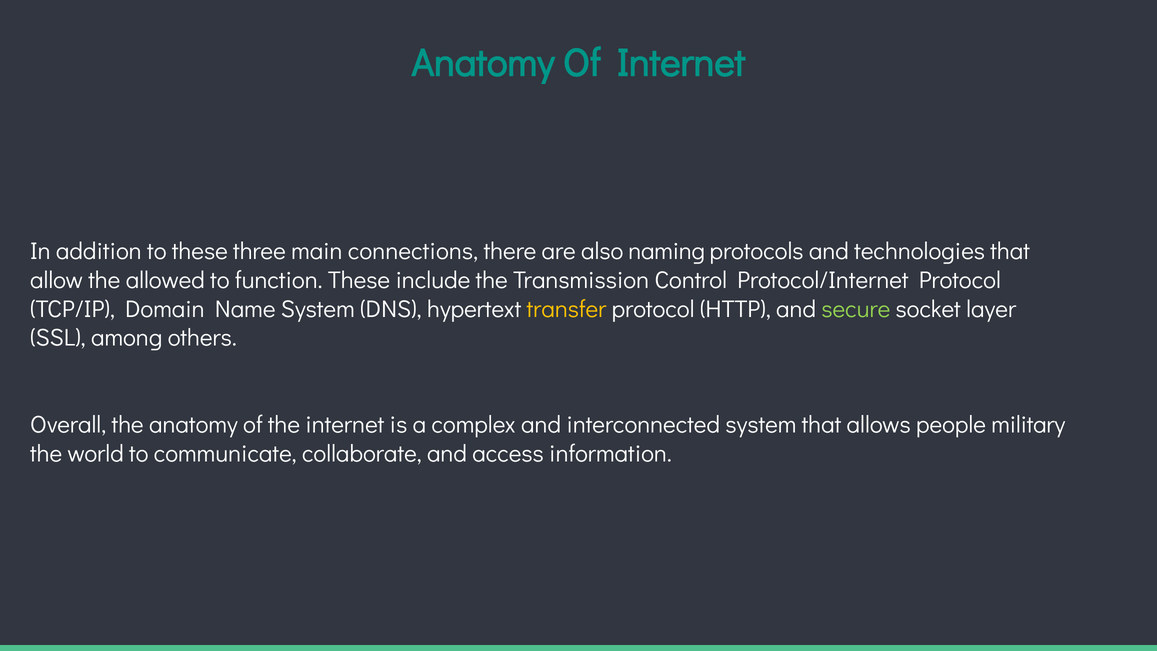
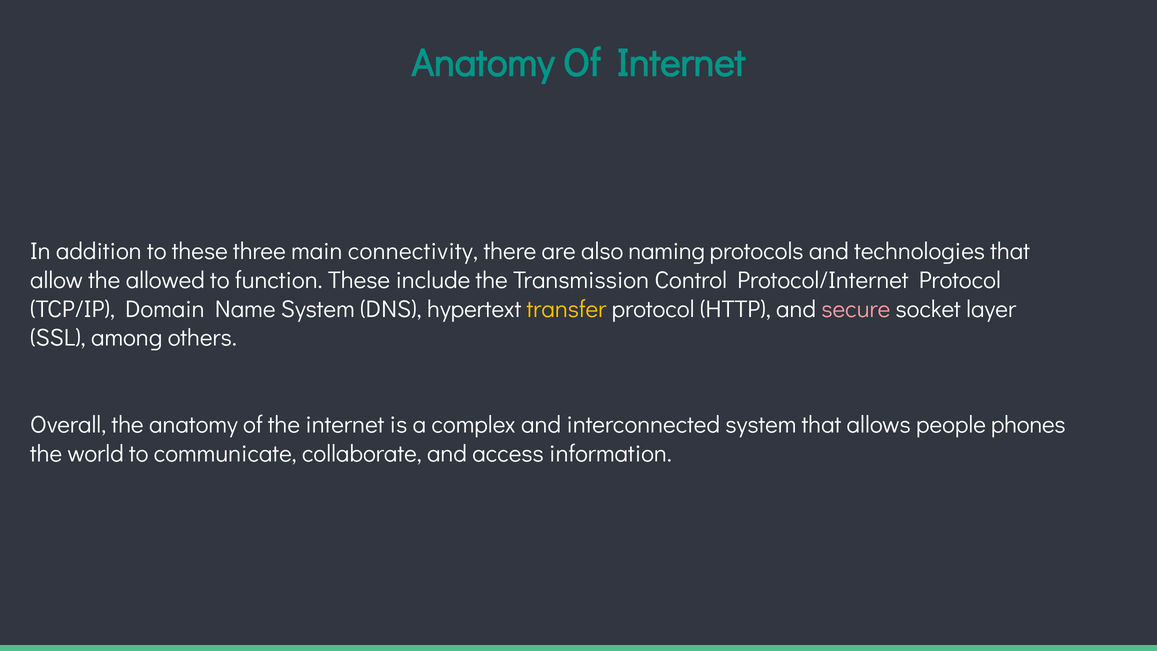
connections: connections -> connectivity
secure colour: light green -> pink
military: military -> phones
